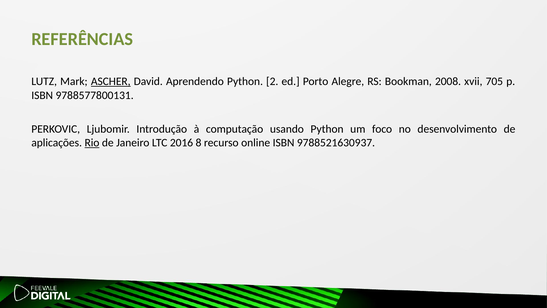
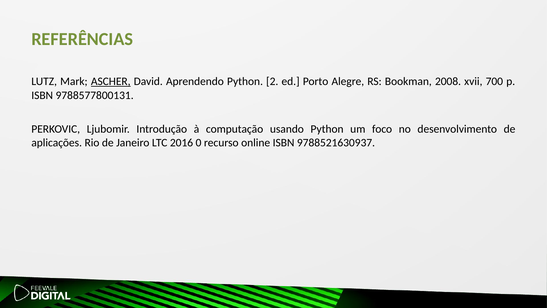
705: 705 -> 700
Rio underline: present -> none
8: 8 -> 0
